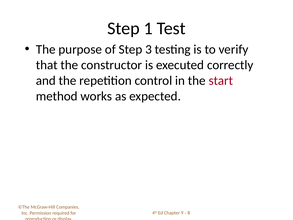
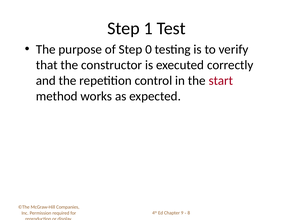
3: 3 -> 0
